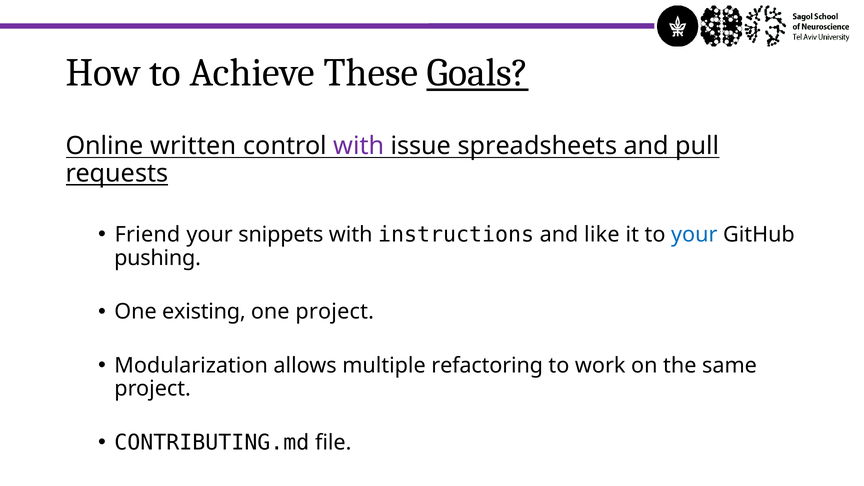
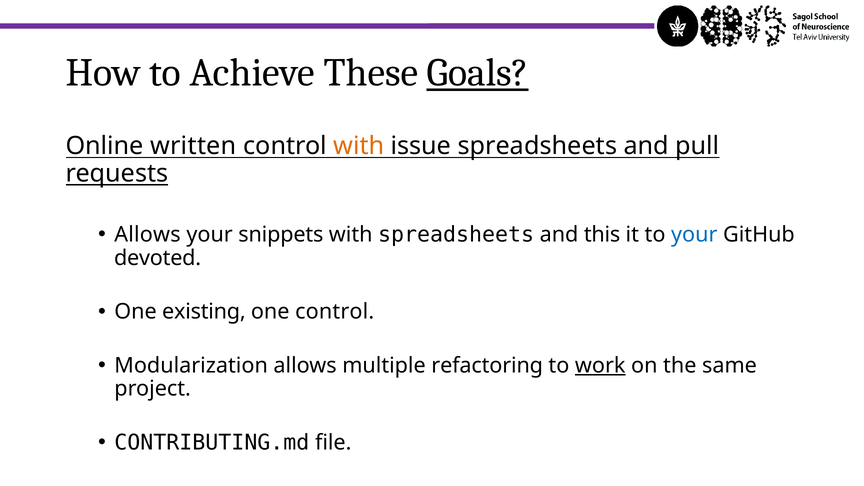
with at (359, 146) colour: purple -> orange
Friend at (147, 235): Friend -> Allows
with instructions: instructions -> spreadsheets
like: like -> this
pushing: pushing -> devoted
one project: project -> control
work underline: none -> present
